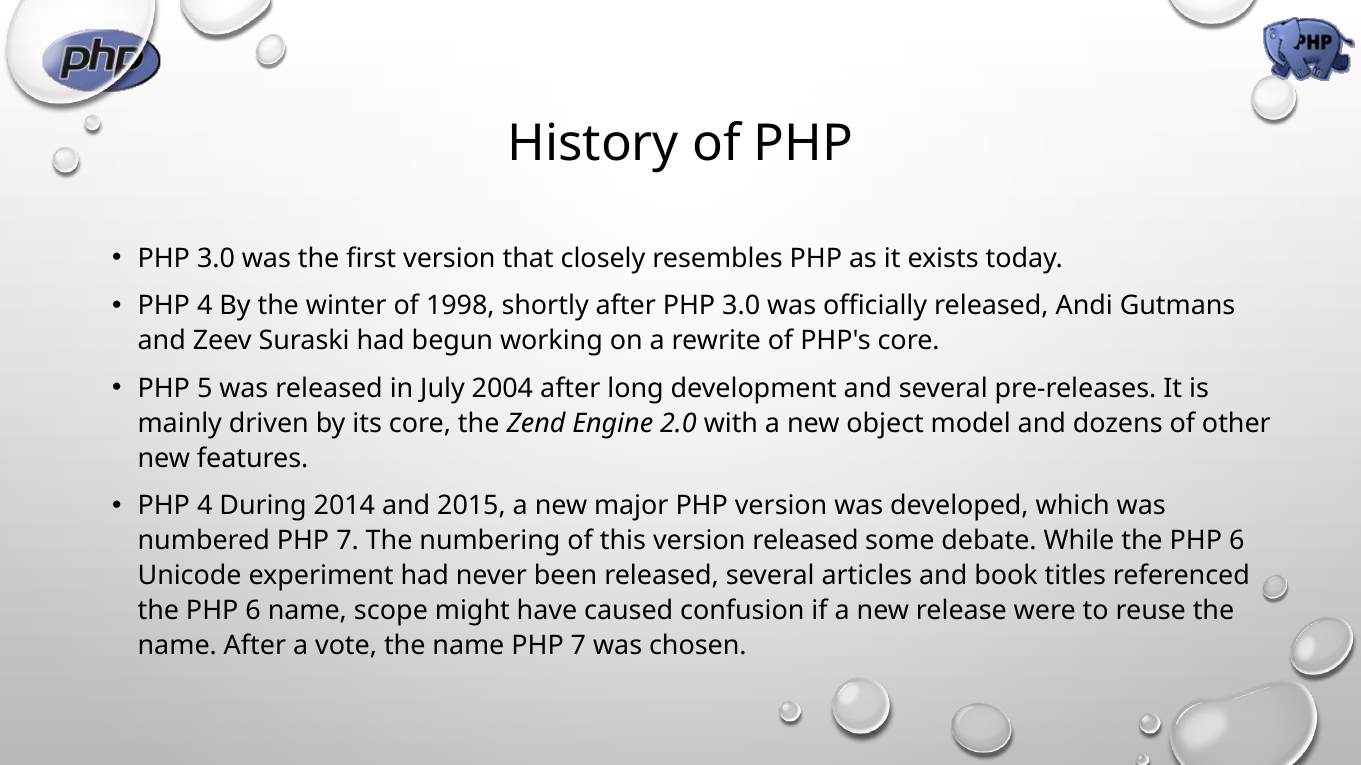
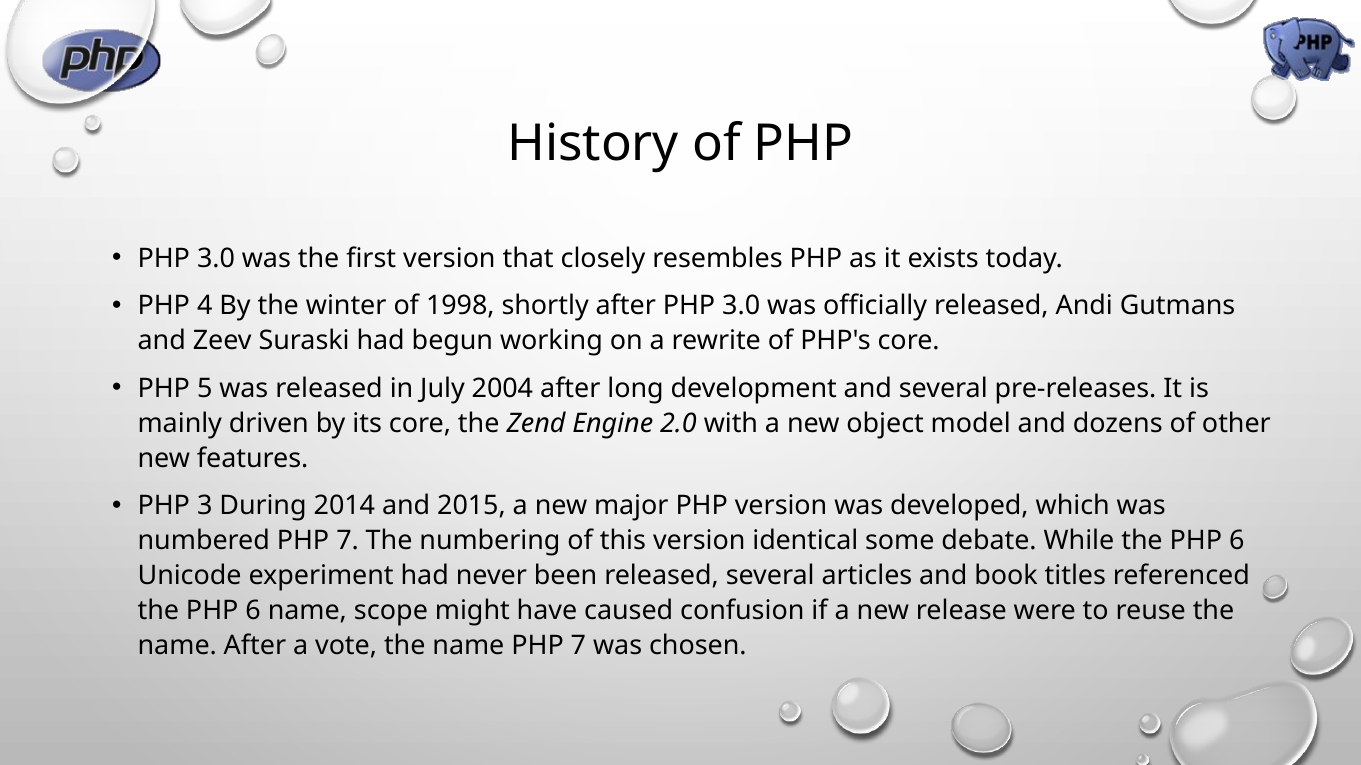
4 at (205, 506): 4 -> 3
version released: released -> identical
